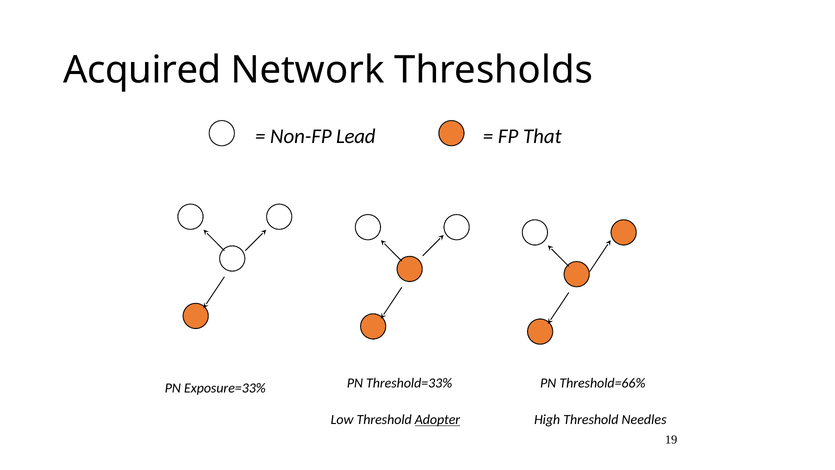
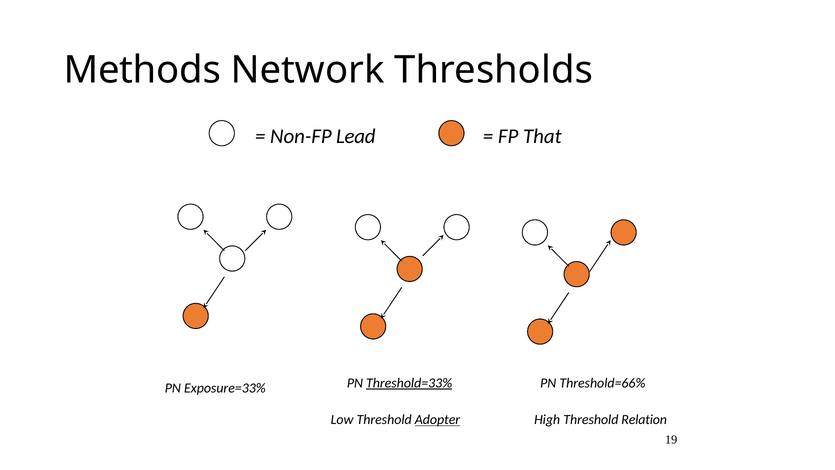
Acquired: Acquired -> Methods
Threshold=33% underline: none -> present
Needles: Needles -> Relation
